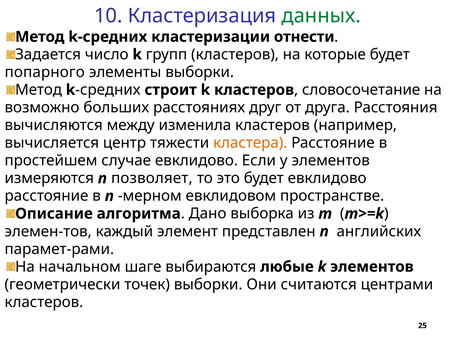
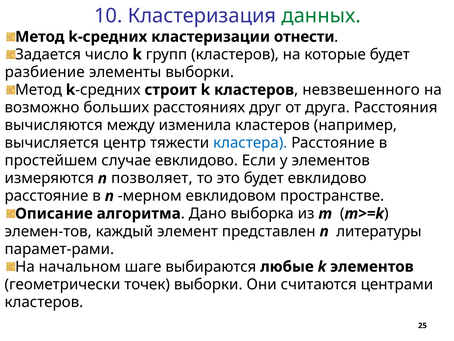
попарного: попарного -> разбиение
словосочетание: словосочетание -> невзвешенного
кластера colour: orange -> blue
английских: английских -> литературы
